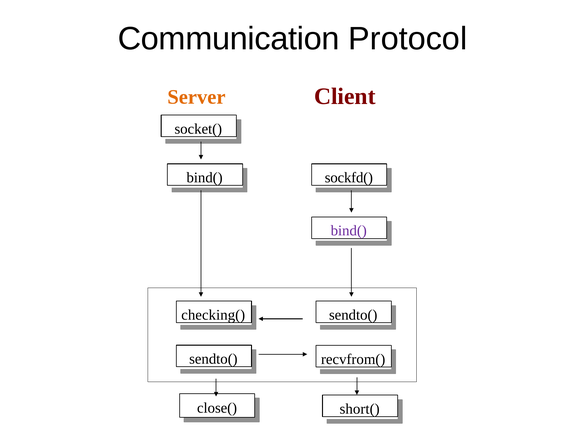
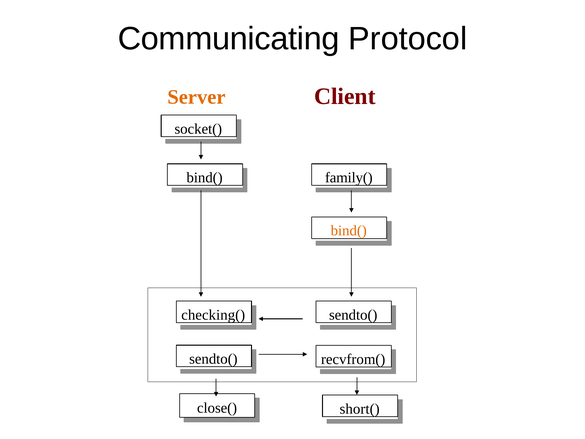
Communication: Communication -> Communicating
sockfd(: sockfd( -> family(
bind( at (349, 231) colour: purple -> orange
